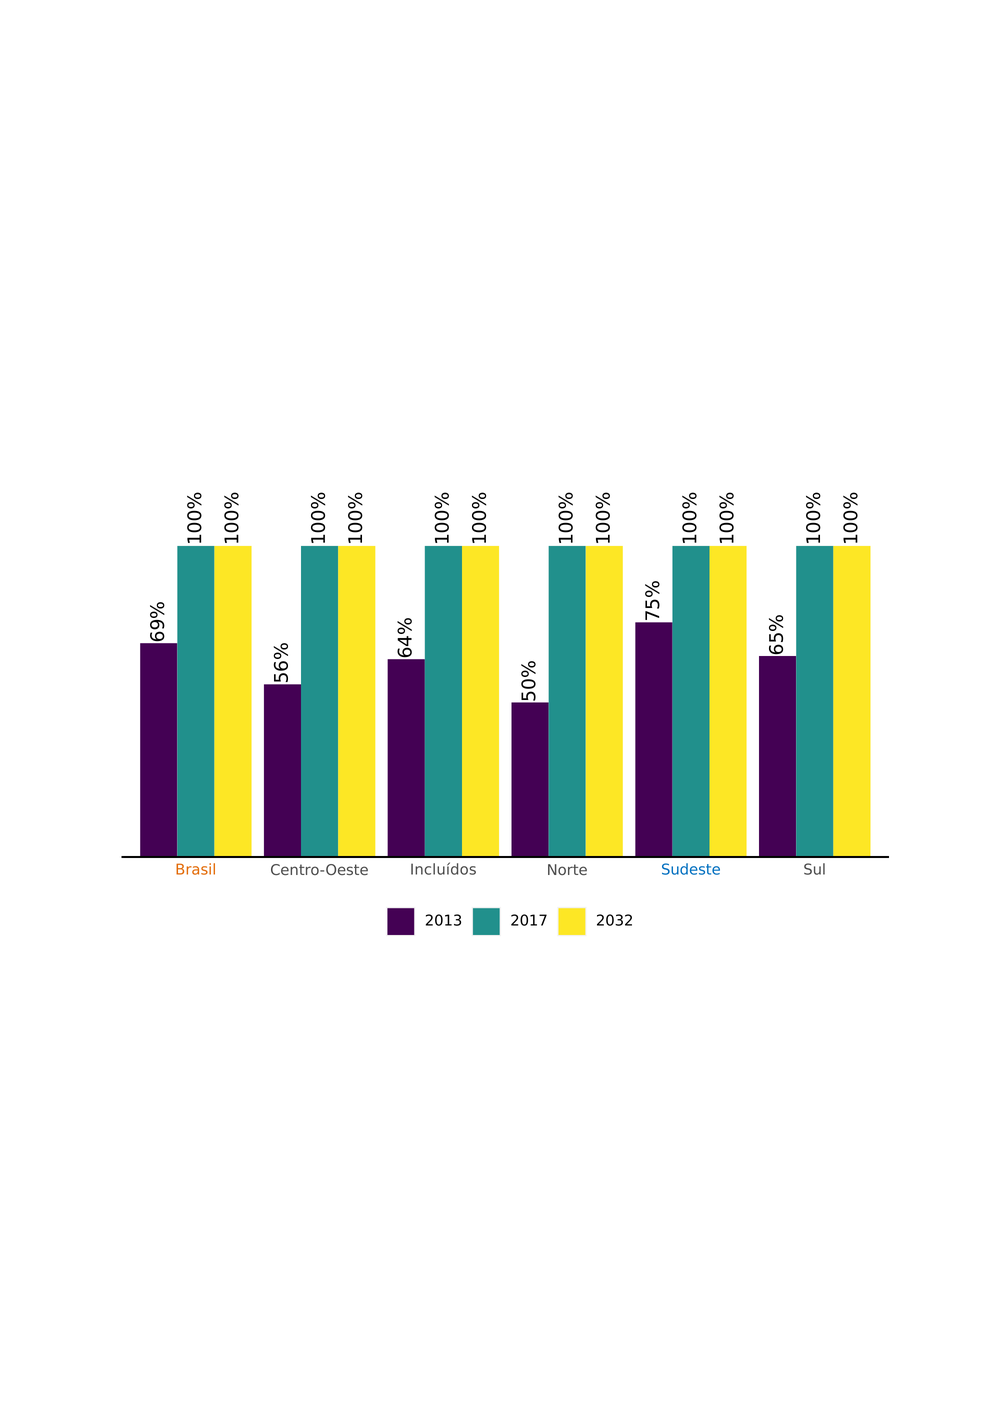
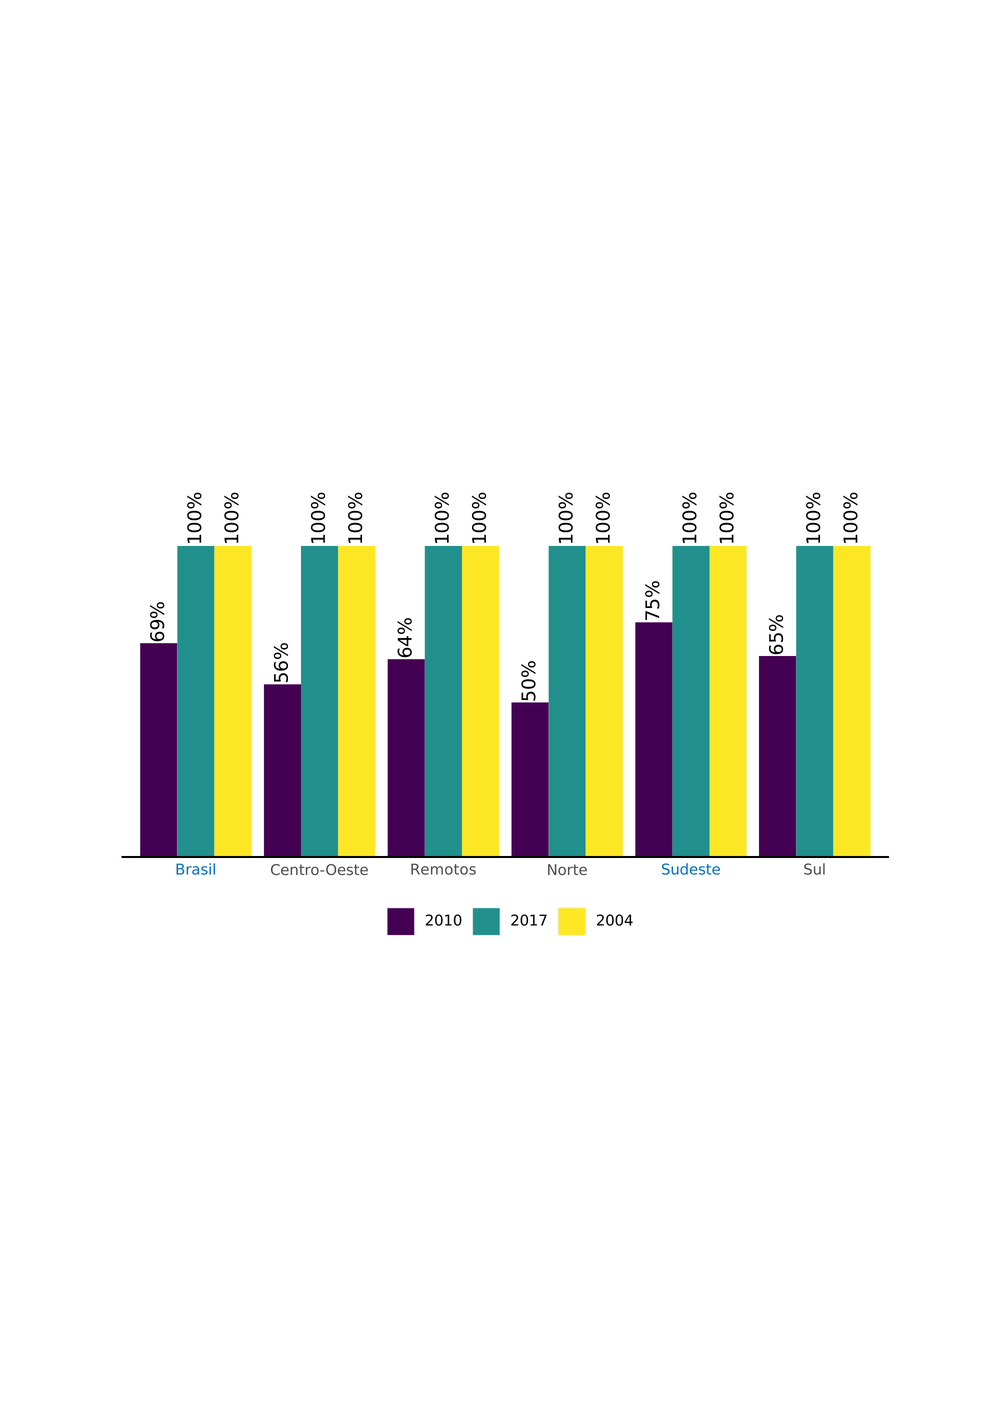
Brasil colour: orange -> blue
Incluídos: Incluídos -> Remotos
2013: 2013 -> 2010
2032: 2032 -> 2004
